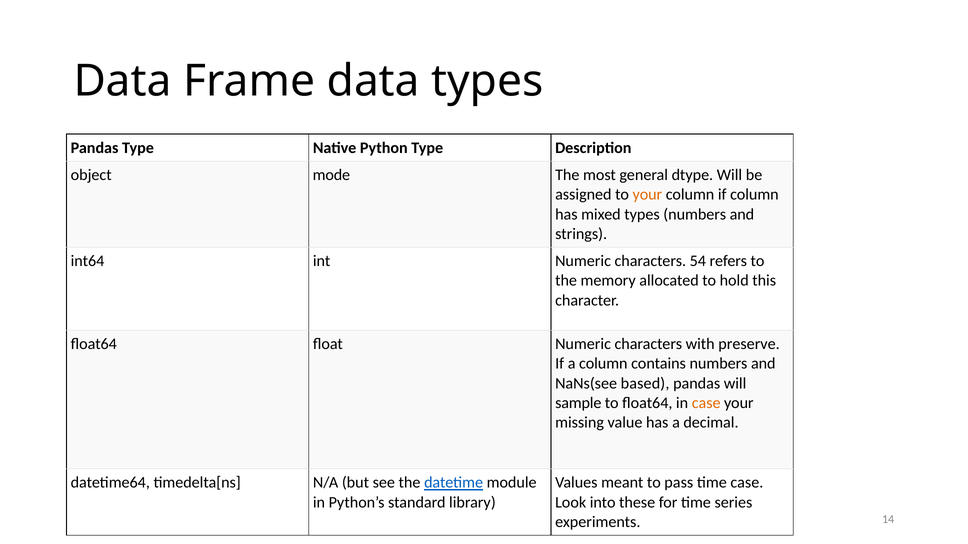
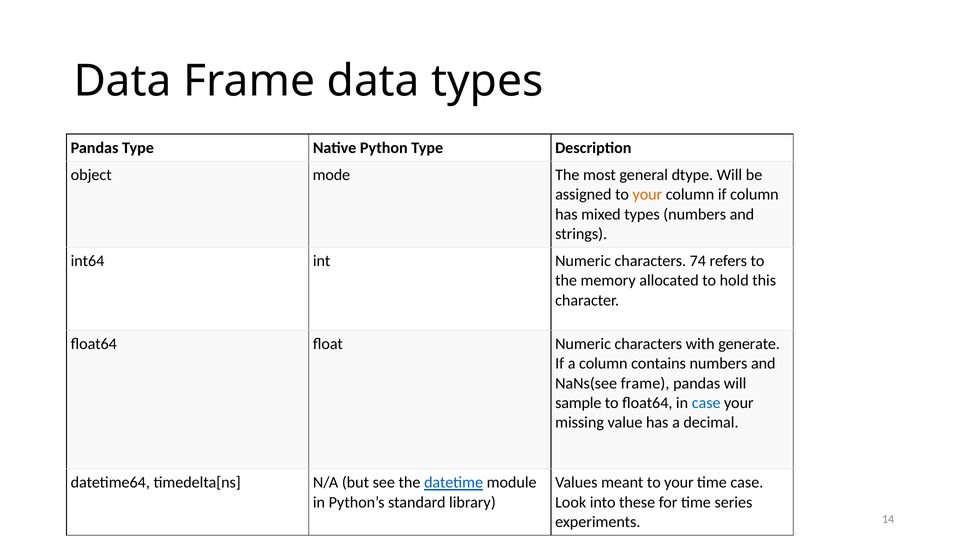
54: 54 -> 74
preserve: preserve -> generate
NaNs(see based: based -> frame
case at (706, 403) colour: orange -> blue
meant to pass: pass -> your
